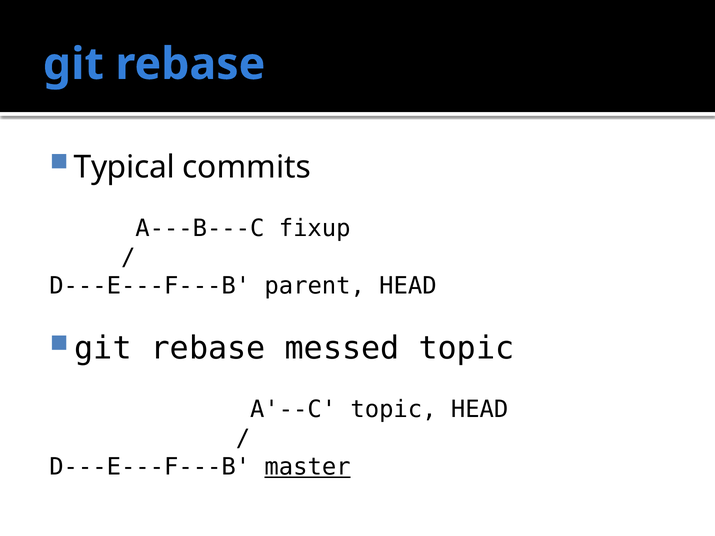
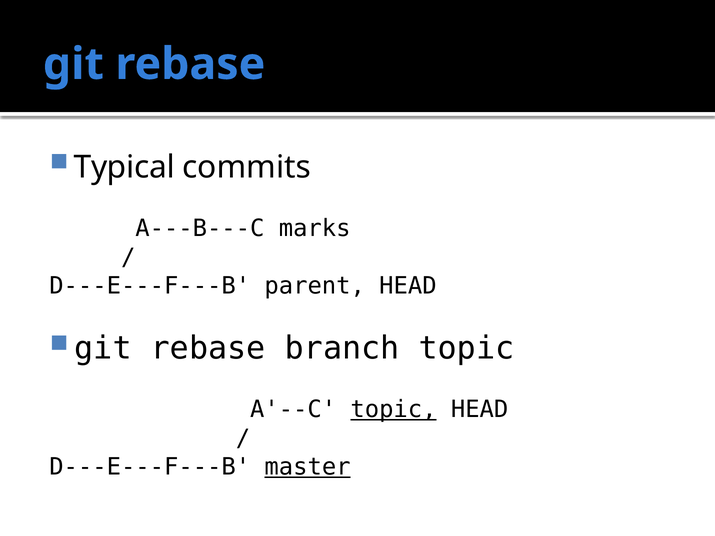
fixup: fixup -> marks
messed: messed -> branch
topic at (393, 410) underline: none -> present
